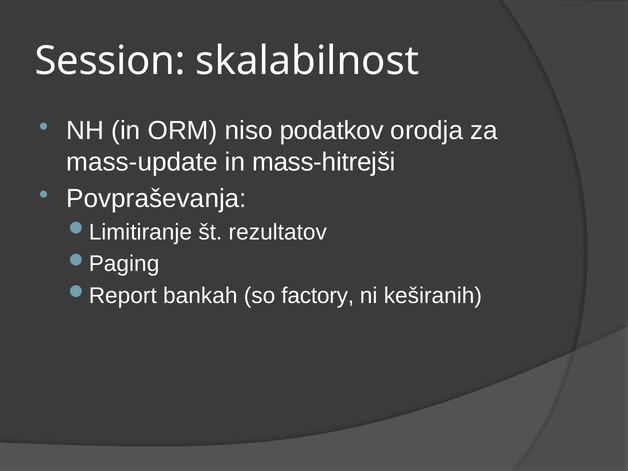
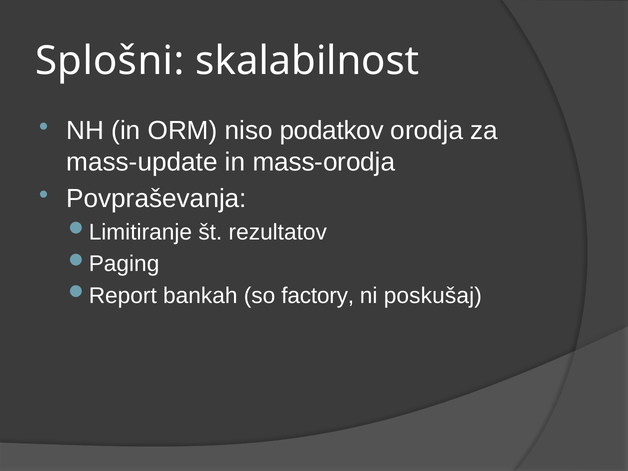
Session: Session -> Splošni
mass-hitrejši: mass-hitrejši -> mass-orodja
keširanih: keširanih -> poskušaj
